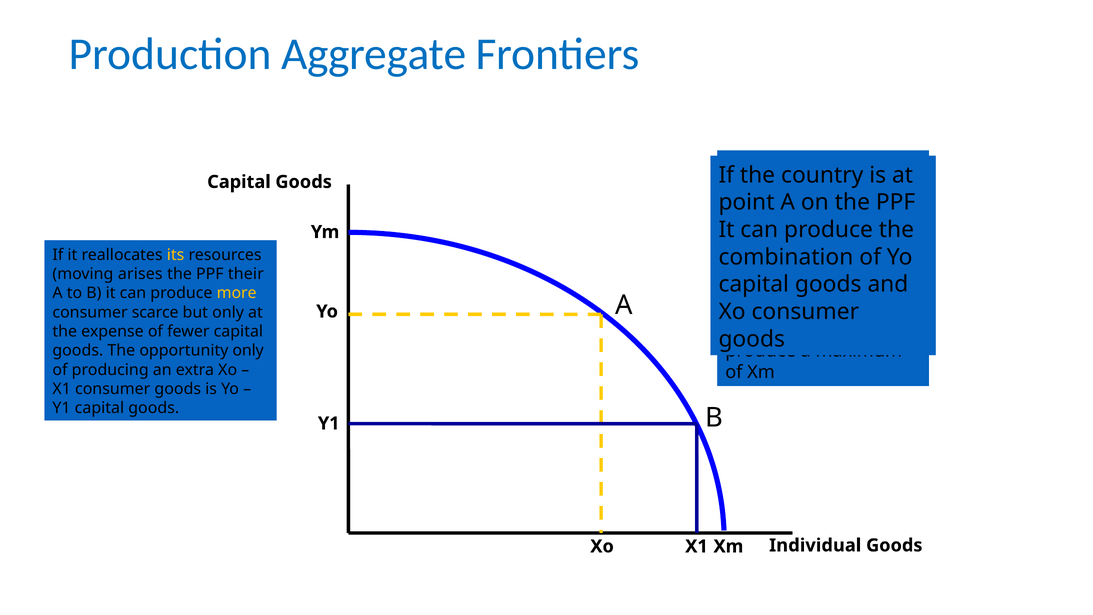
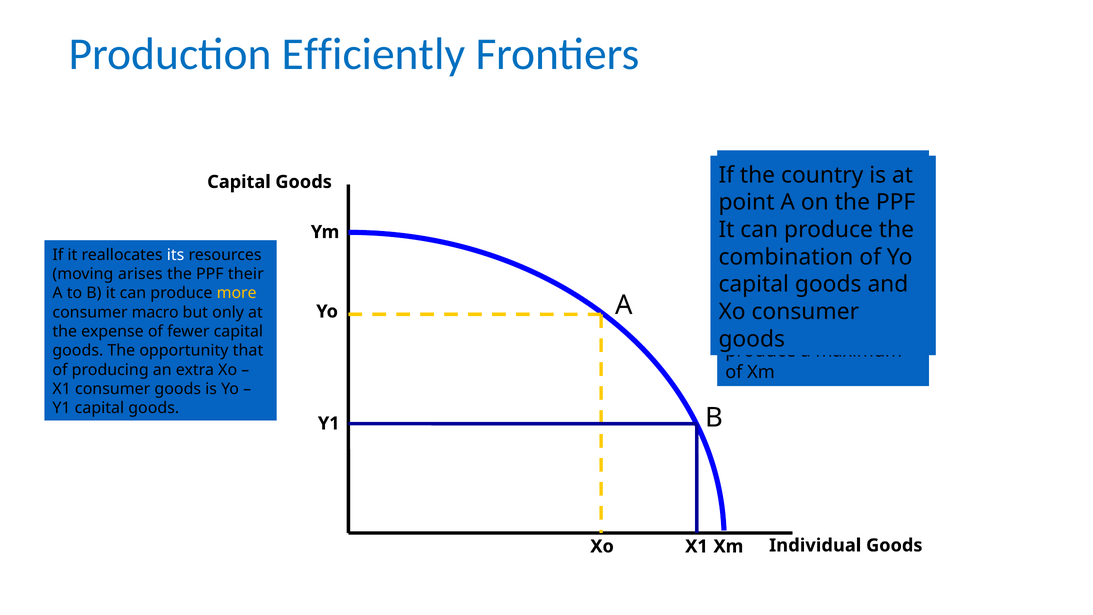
Aggregate: Aggregate -> Efficiently
its at (176, 255) colour: yellow -> white
scarce: scarce -> macro
opportunity only: only -> that
